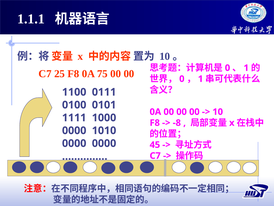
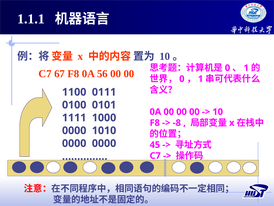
25: 25 -> 67
75: 75 -> 56
